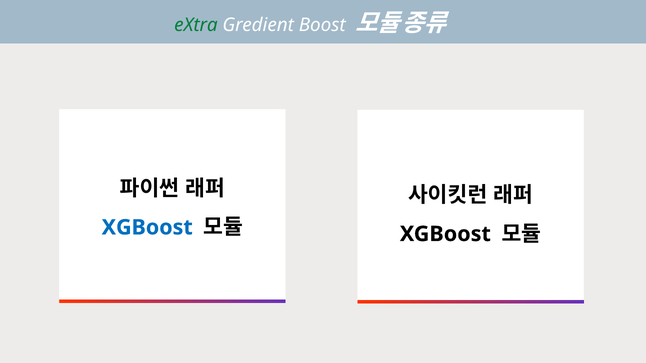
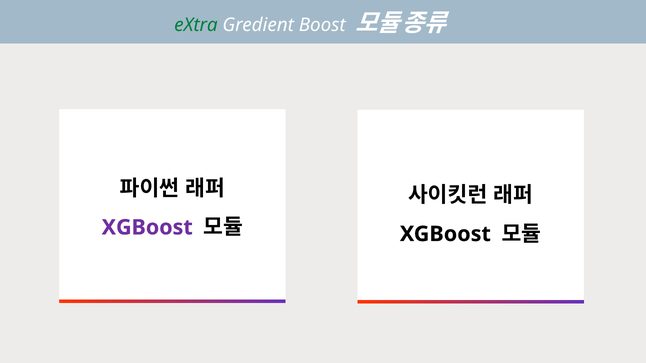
XGBoost at (147, 228) colour: blue -> purple
